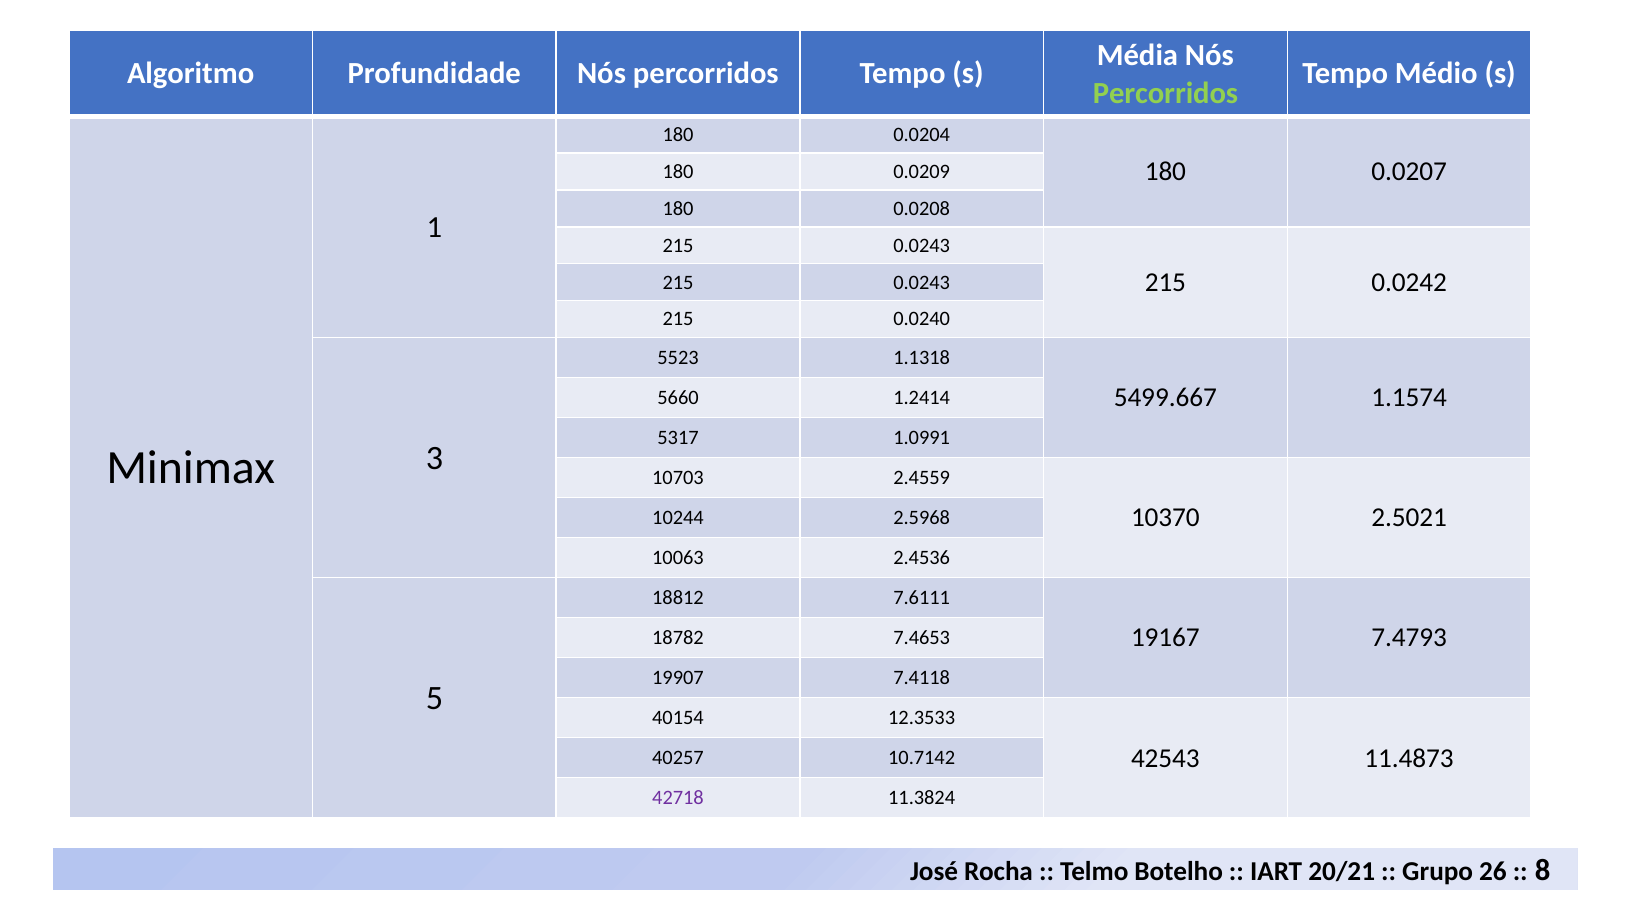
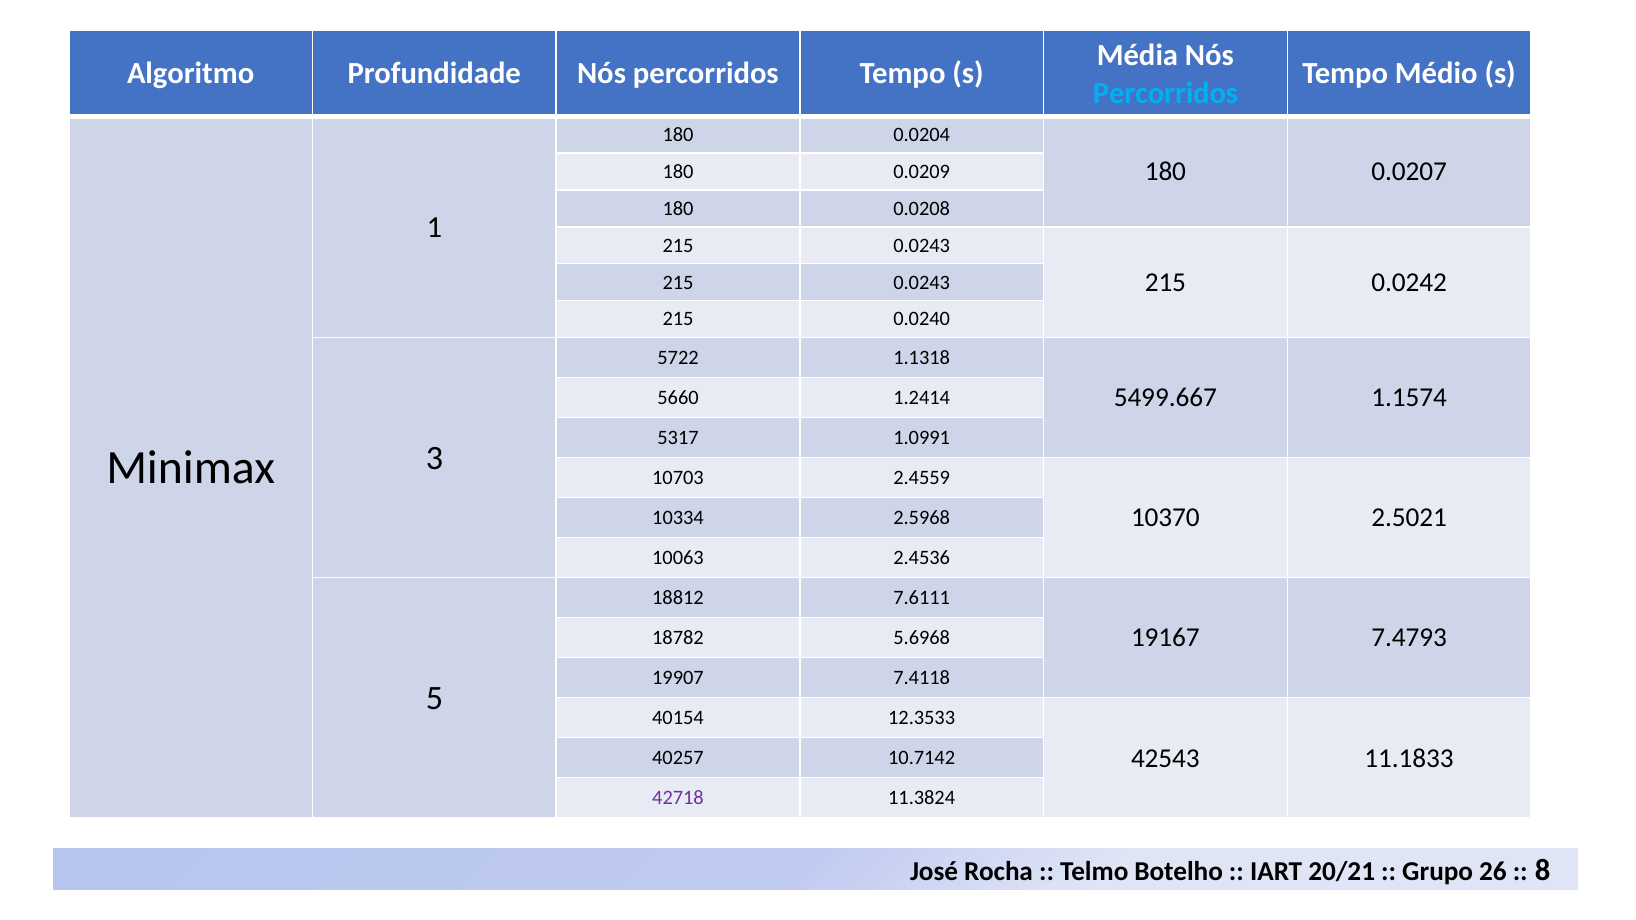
Percorridos at (1165, 93) colour: light green -> light blue
5523: 5523 -> 5722
10244: 10244 -> 10334
7.4653: 7.4653 -> 5.6968
11.4873: 11.4873 -> 11.1833
